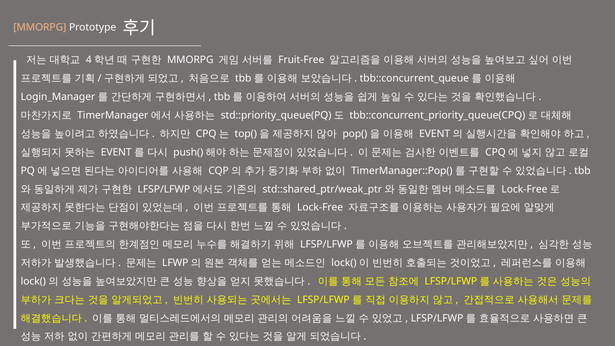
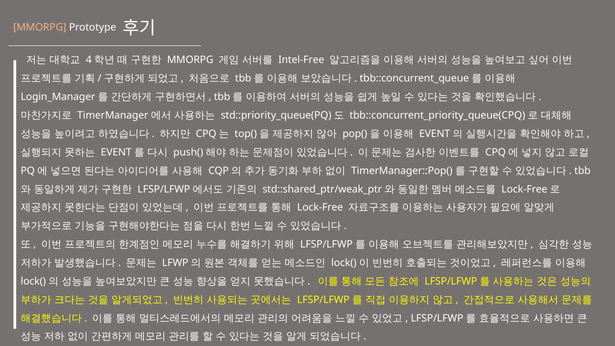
Fruit-Free: Fruit-Free -> Intel-Free
